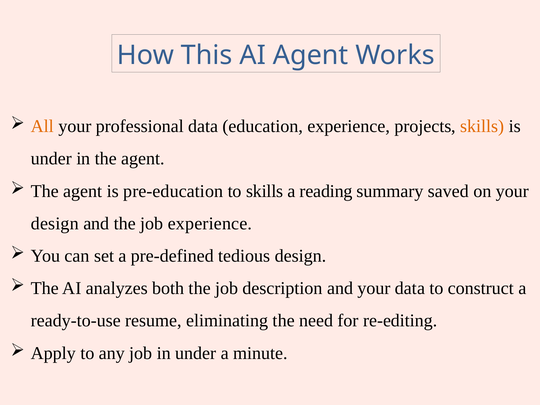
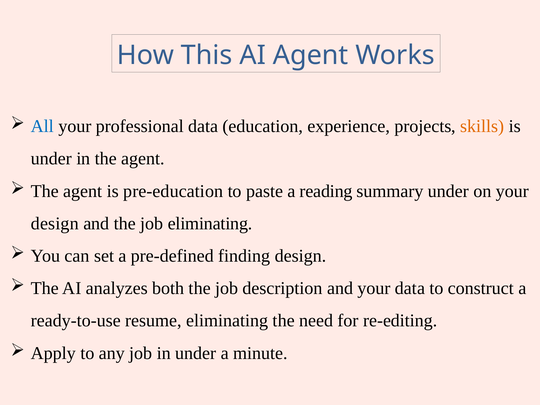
All colour: orange -> blue
to skills: skills -> paste
summary saved: saved -> under
job experience: experience -> eliminating
tedious: tedious -> finding
